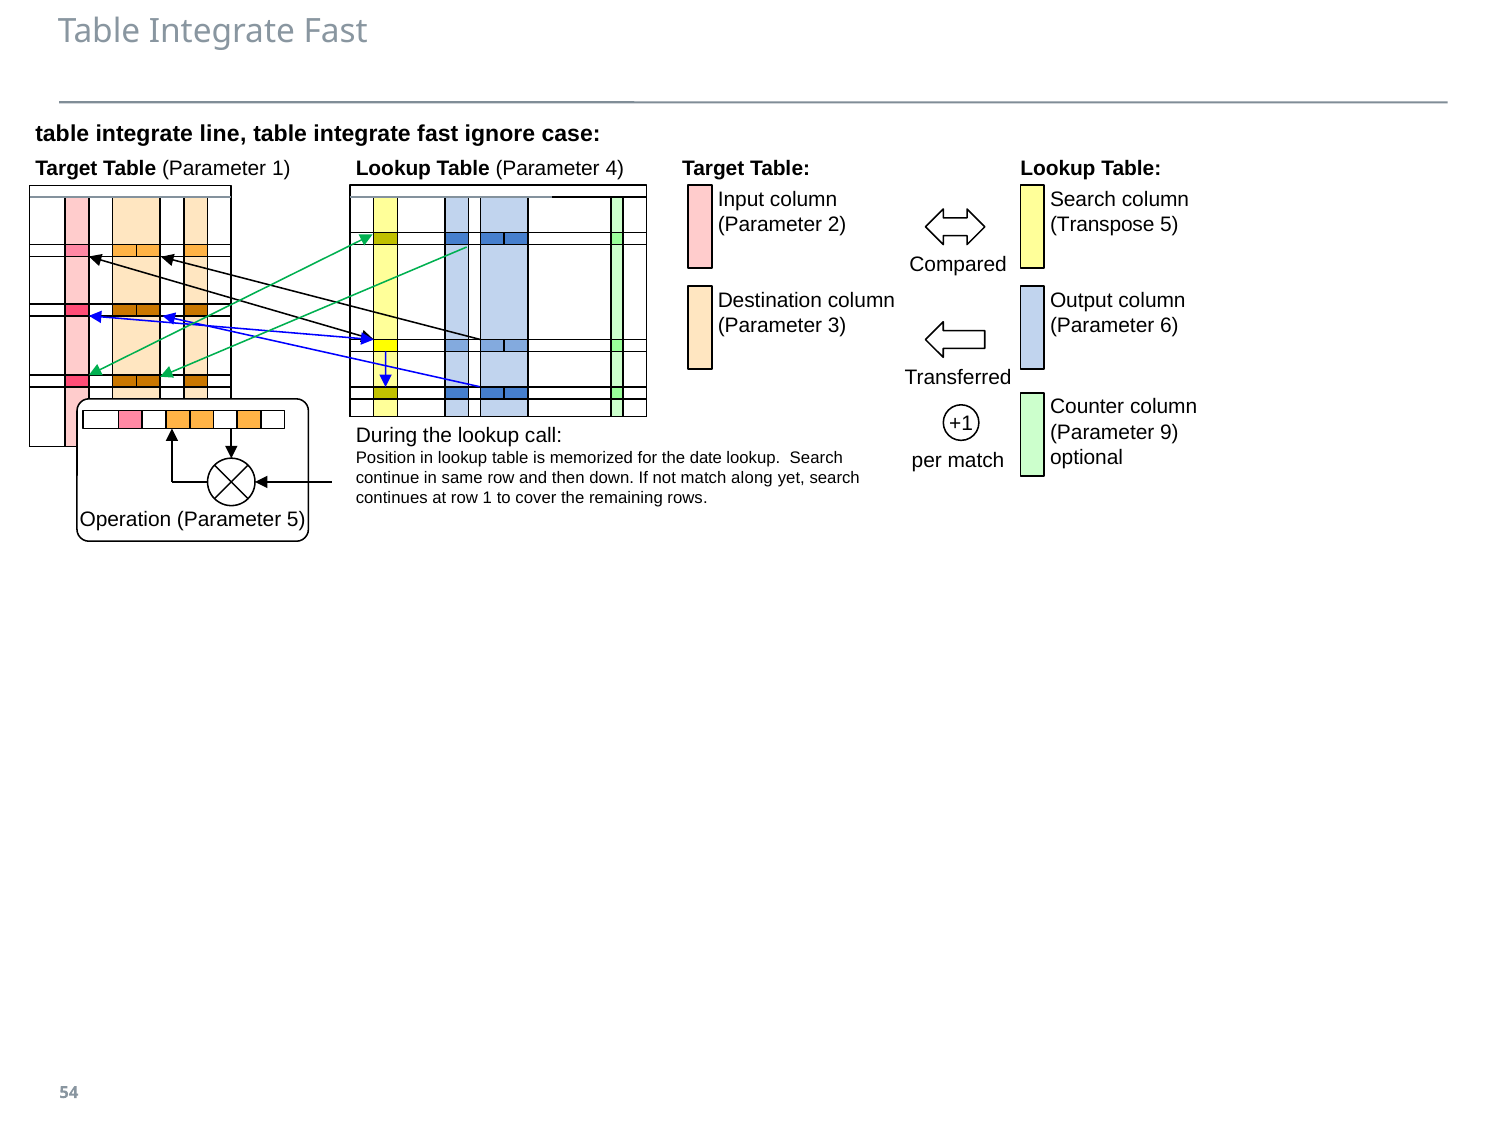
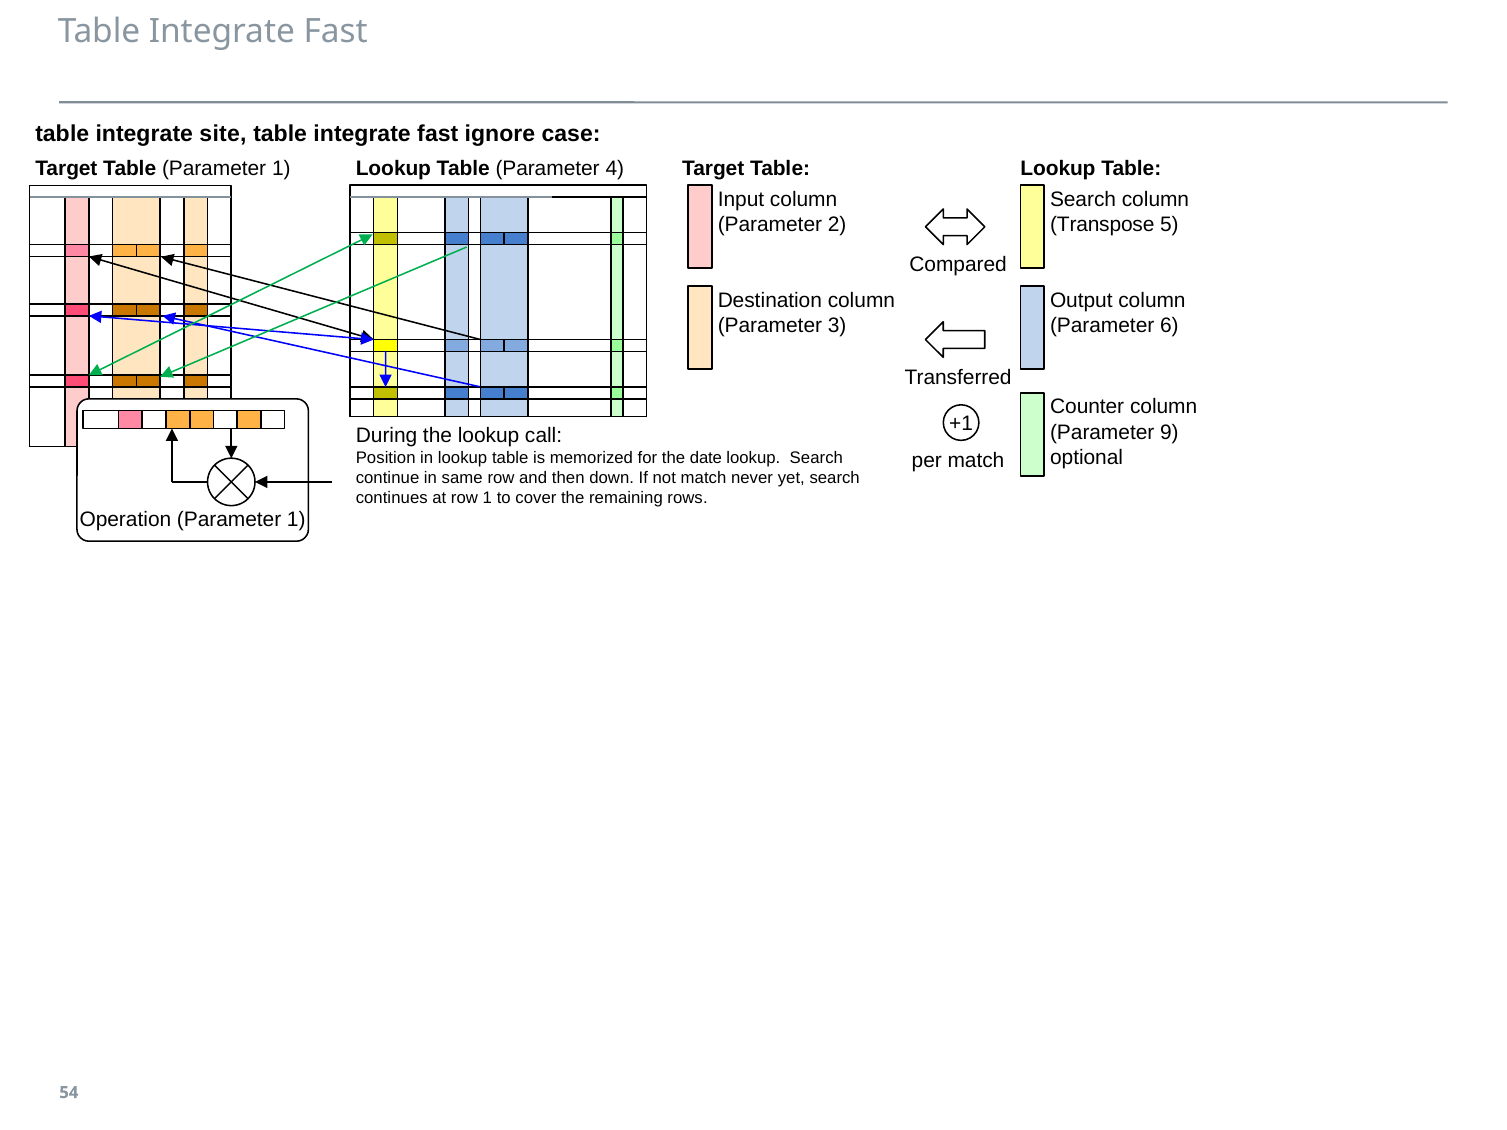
line: line -> site
along: along -> never
Operation Parameter 5: 5 -> 1
